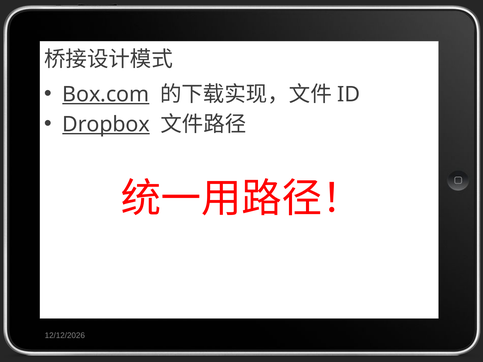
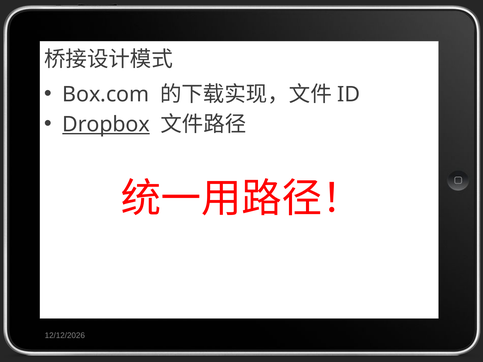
Box.com underline: present -> none
